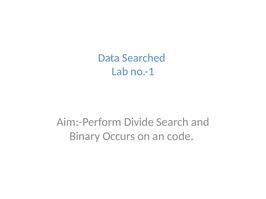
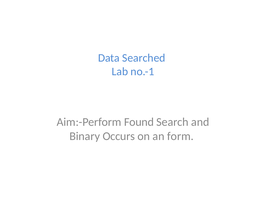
Divide: Divide -> Found
code: code -> form
